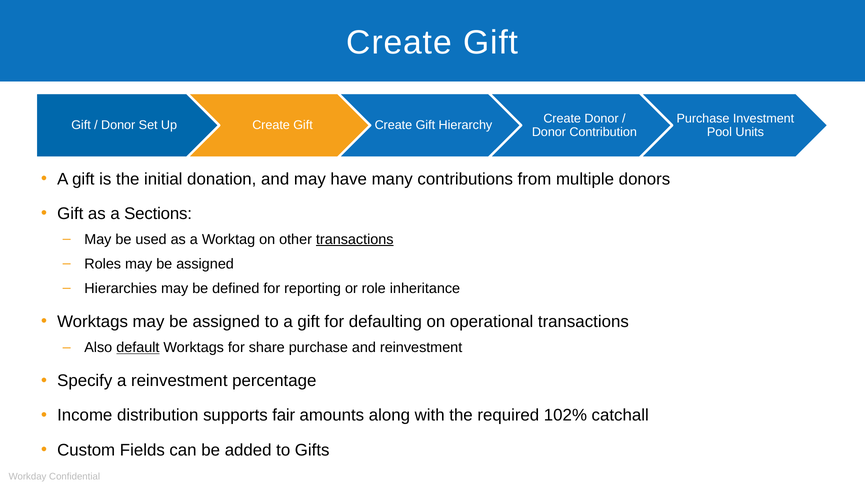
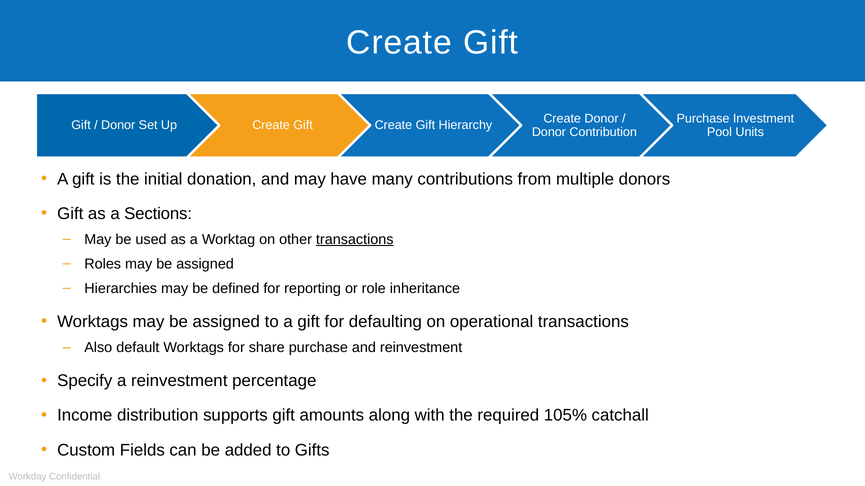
default underline: present -> none
supports fair: fair -> gift
102%: 102% -> 105%
